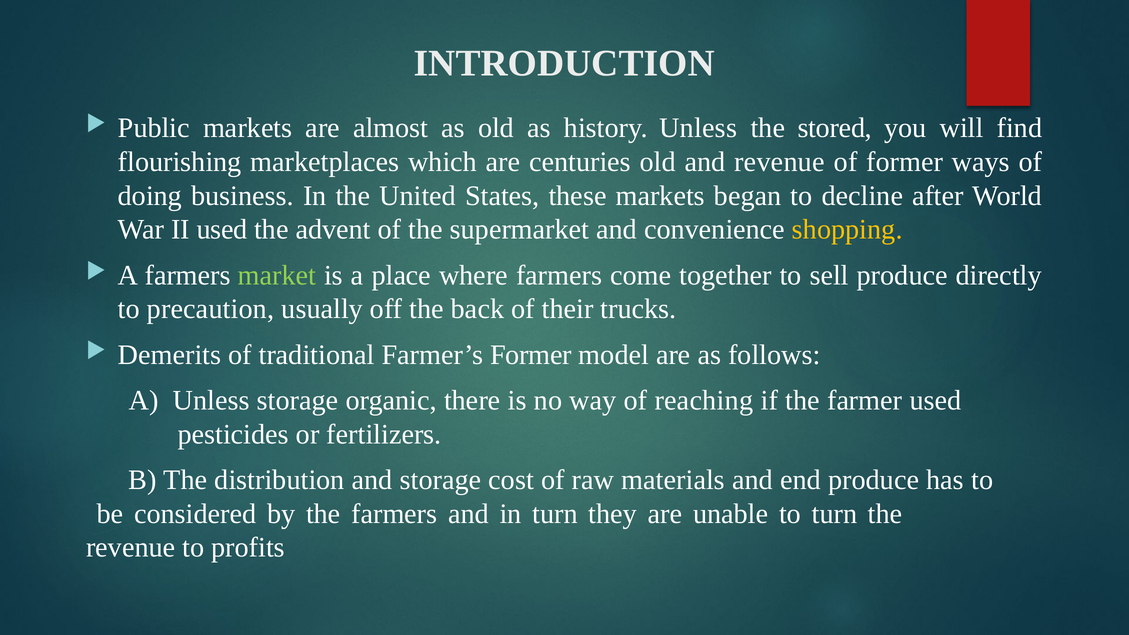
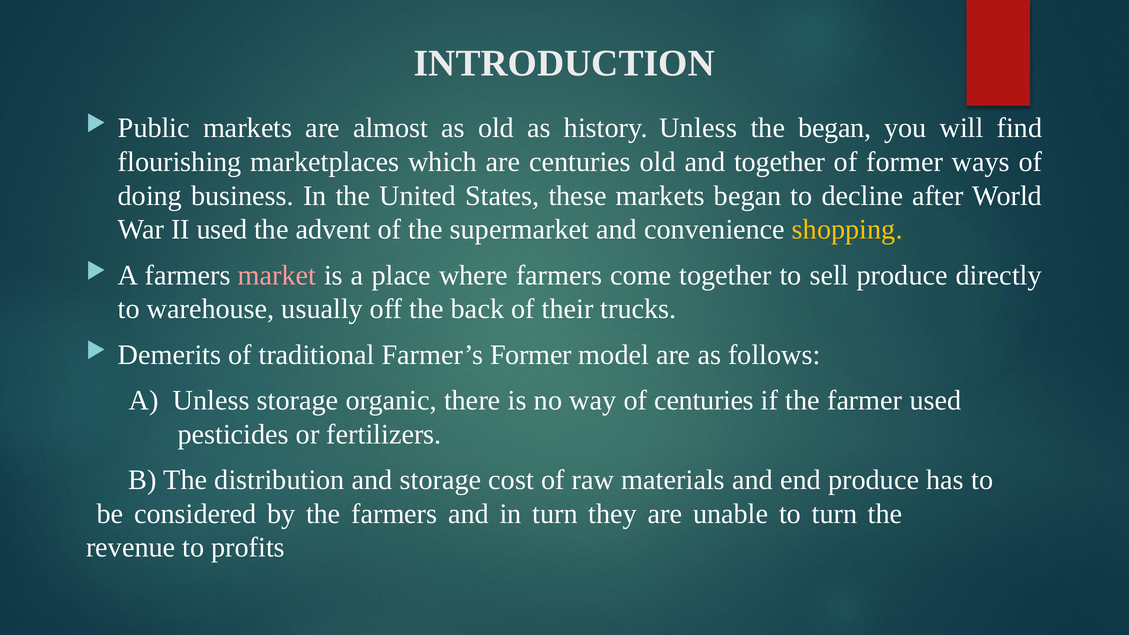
the stored: stored -> began
and revenue: revenue -> together
market colour: light green -> pink
precaution: precaution -> warehouse
of reaching: reaching -> centuries
